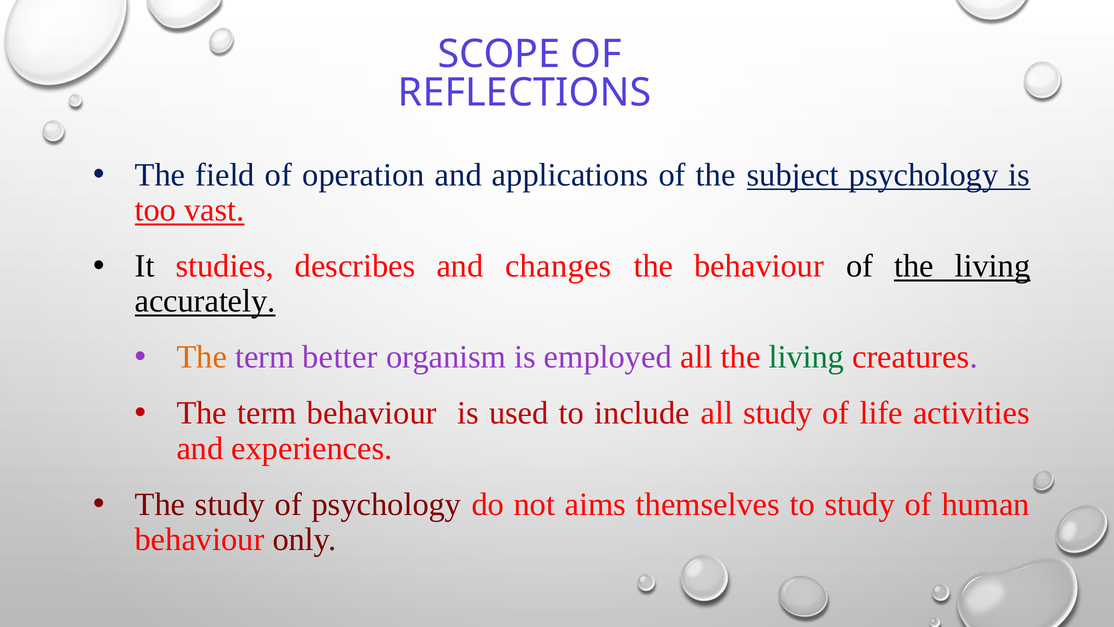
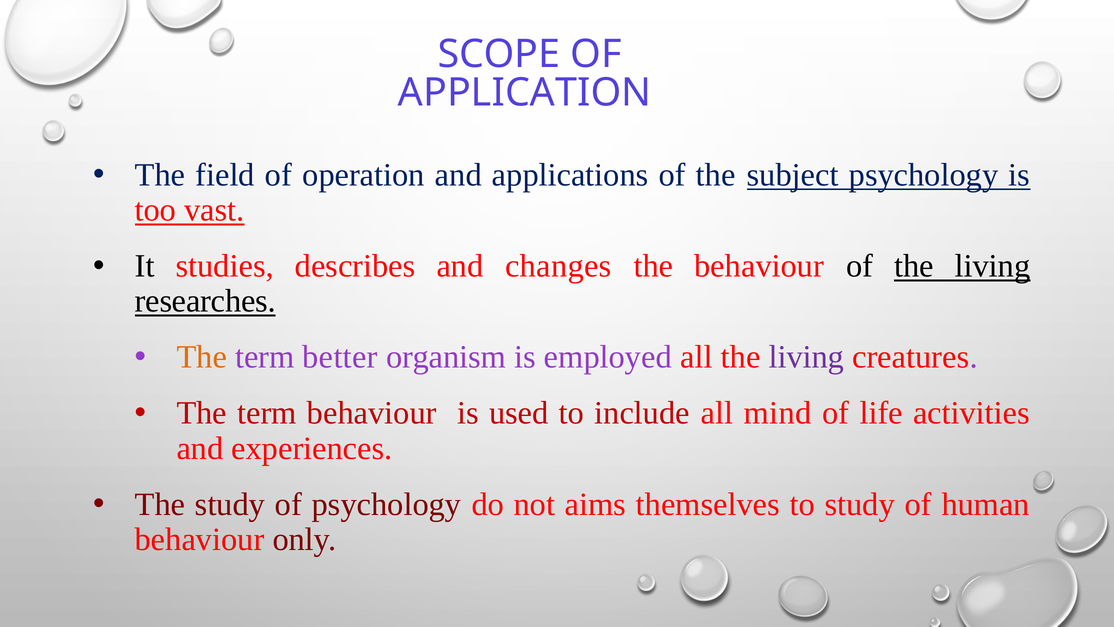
REFLECTIONS: REFLECTIONS -> APPLICATION
accurately: accurately -> researches
living at (806, 357) colour: green -> purple
all study: study -> mind
